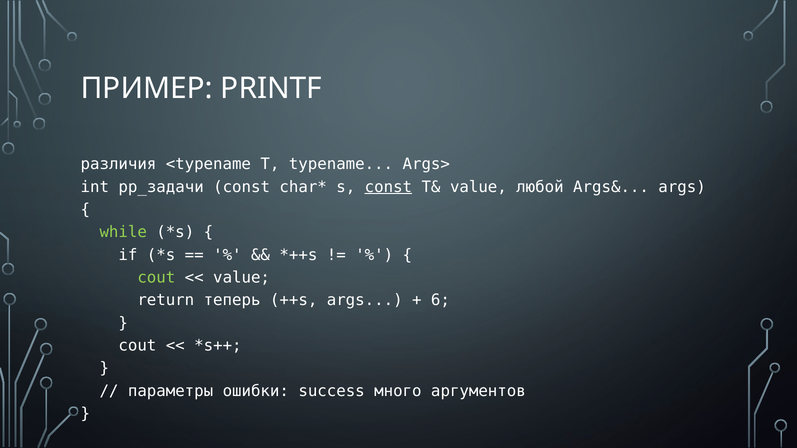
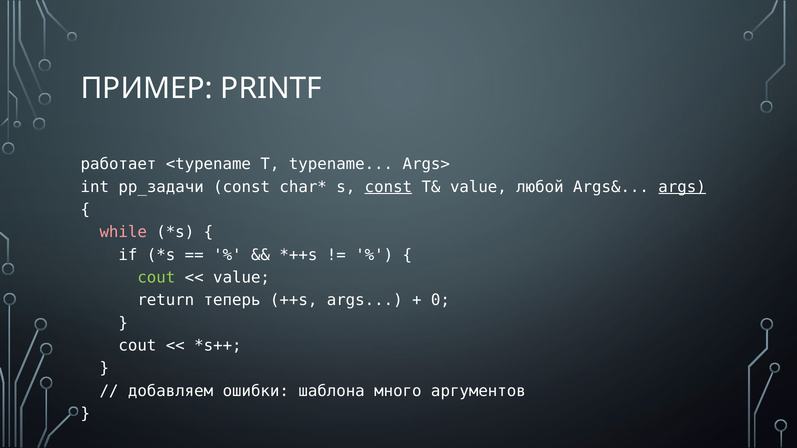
различия: различия -> работает
args at (682, 187) underline: none -> present
while colour: light green -> pink
6: 6 -> 0
параметры: параметры -> добавляем
success: success -> шаблона
